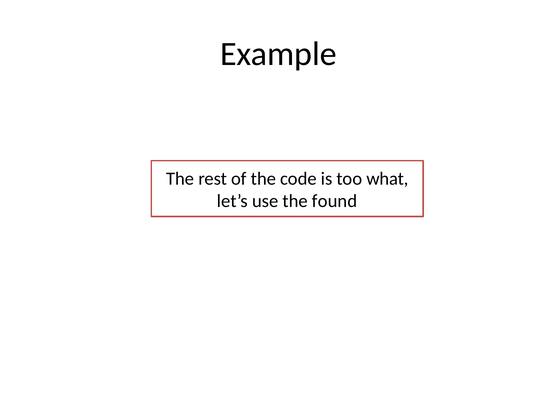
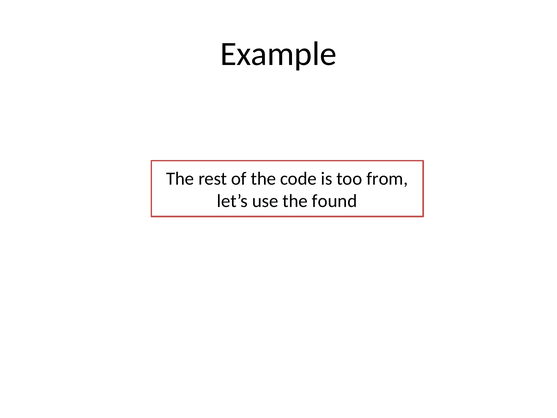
what: what -> from
